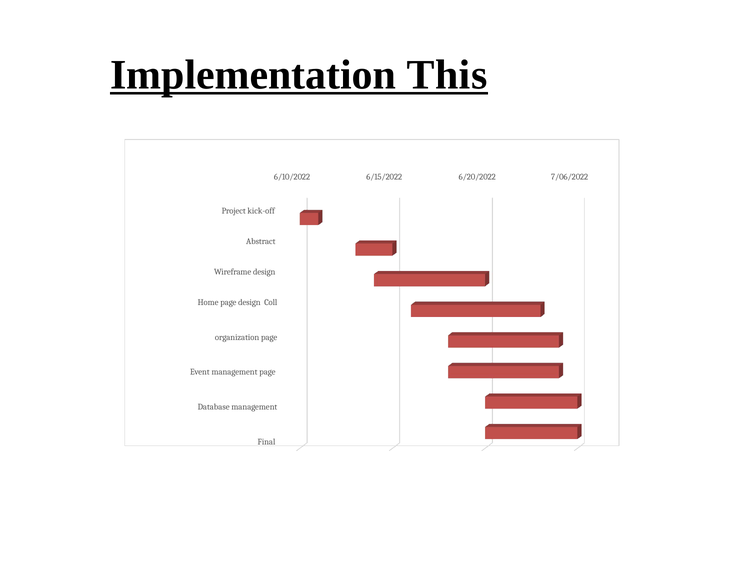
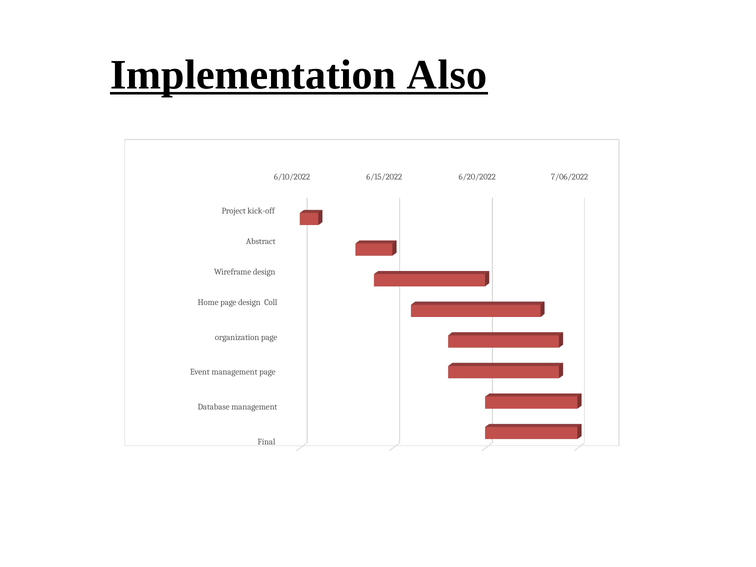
This: This -> Also
